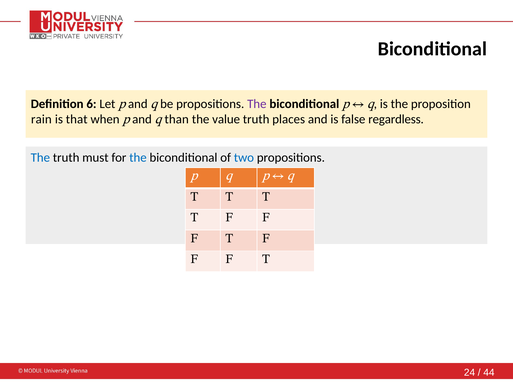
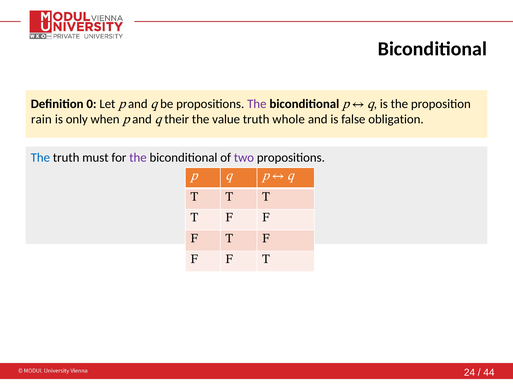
6: 6 -> 0
that: that -> only
than: than -> their
places: places -> whole
regardless: regardless -> obligation
the at (138, 158) colour: blue -> purple
two colour: blue -> purple
